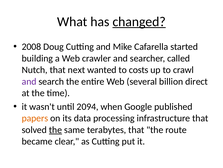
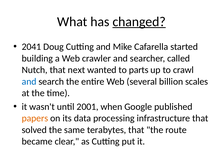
2008: 2008 -> 2041
costs: costs -> parts
and at (29, 81) colour: purple -> blue
direct: direct -> scales
2094: 2094 -> 2001
the at (55, 129) underline: present -> none
